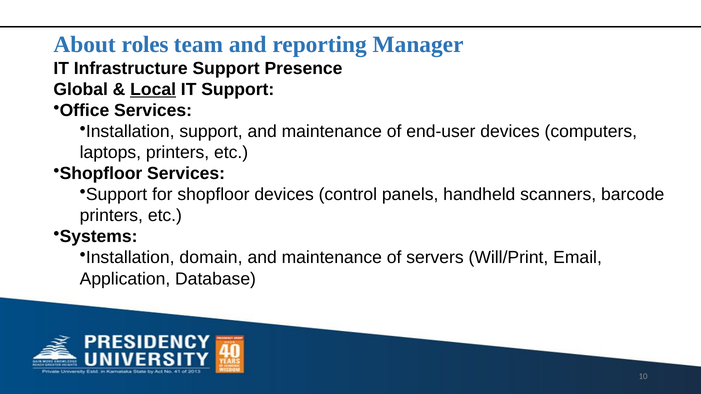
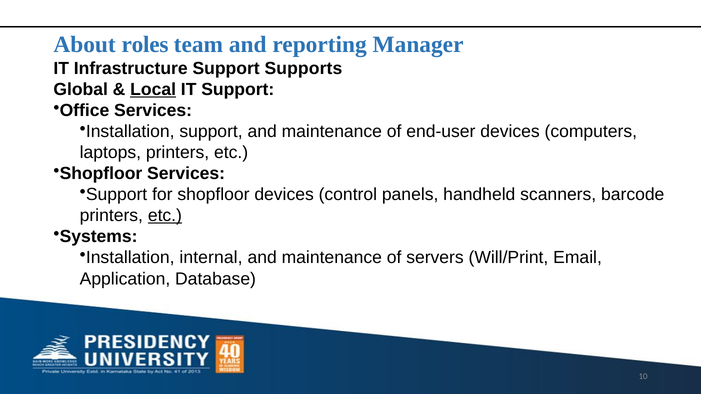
Presence: Presence -> Supports
etc at (165, 216) underline: none -> present
domain: domain -> internal
